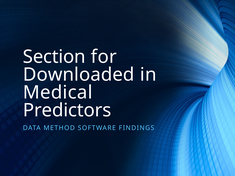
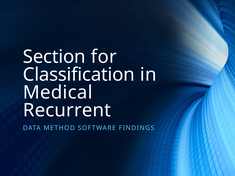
Downloaded: Downloaded -> Classification
Predictors: Predictors -> Recurrent
